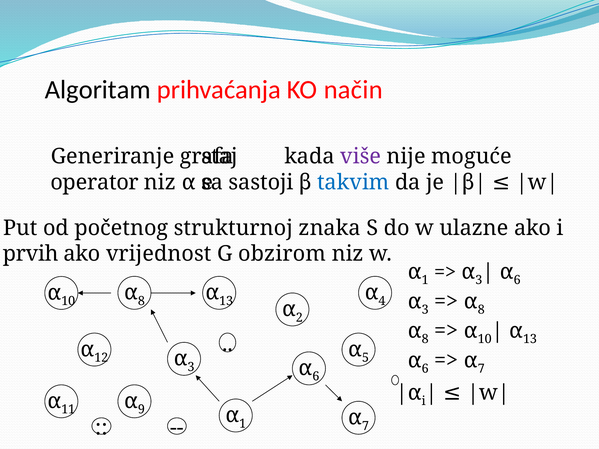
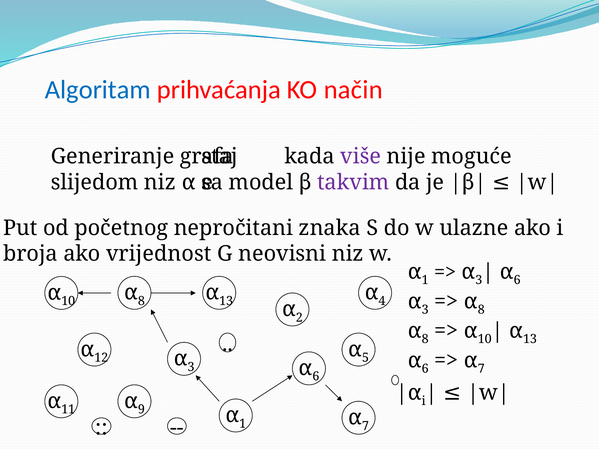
Algoritam colour: black -> blue
operator: operator -> slijedom
sastoji: sastoji -> model
takvim colour: blue -> purple
strukturnoj: strukturnoj -> nepročitani
prvih: prvih -> broja
obzirom: obzirom -> neovisni
